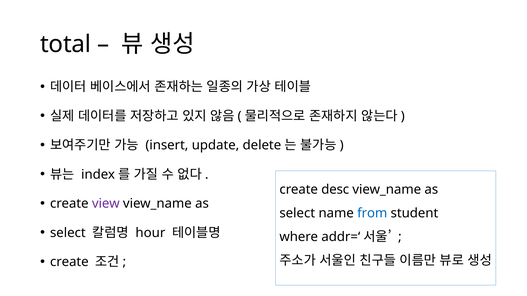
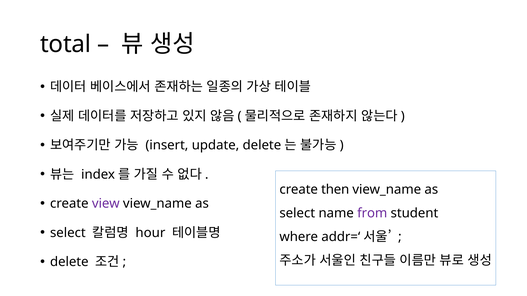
desc: desc -> then
from colour: blue -> purple
create at (69, 262): create -> delete
